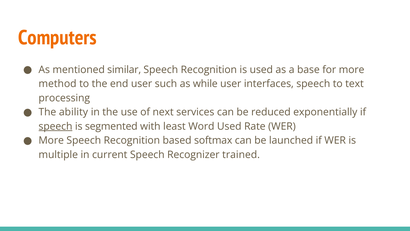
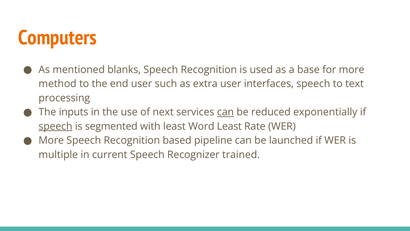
similar: similar -> blanks
while: while -> extra
ability: ability -> inputs
can at (225, 112) underline: none -> present
Word Used: Used -> Least
softmax: softmax -> pipeline
